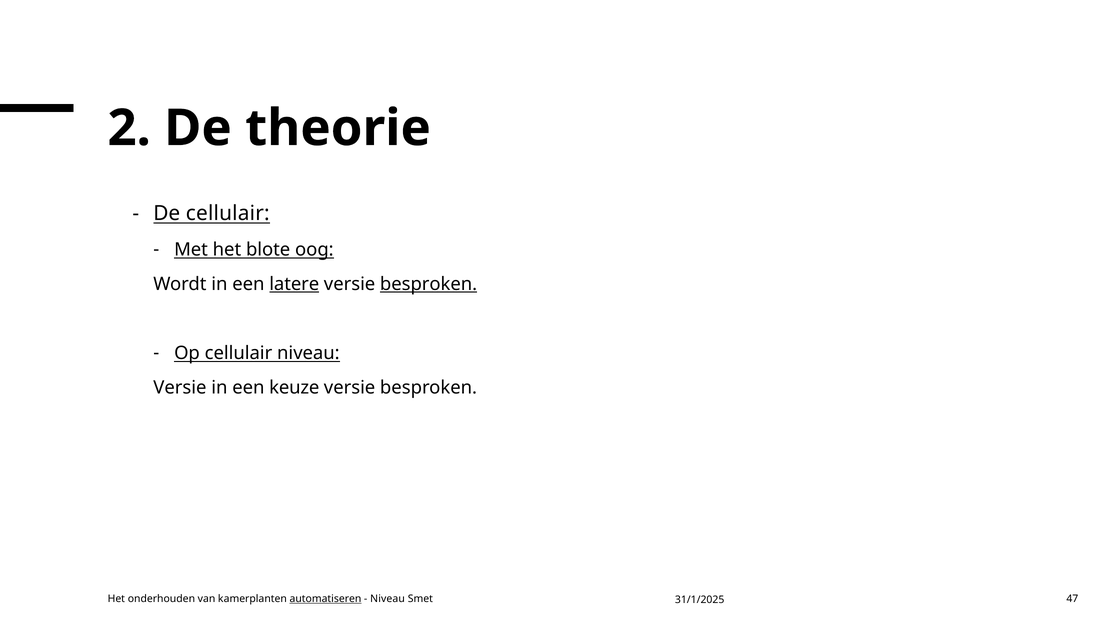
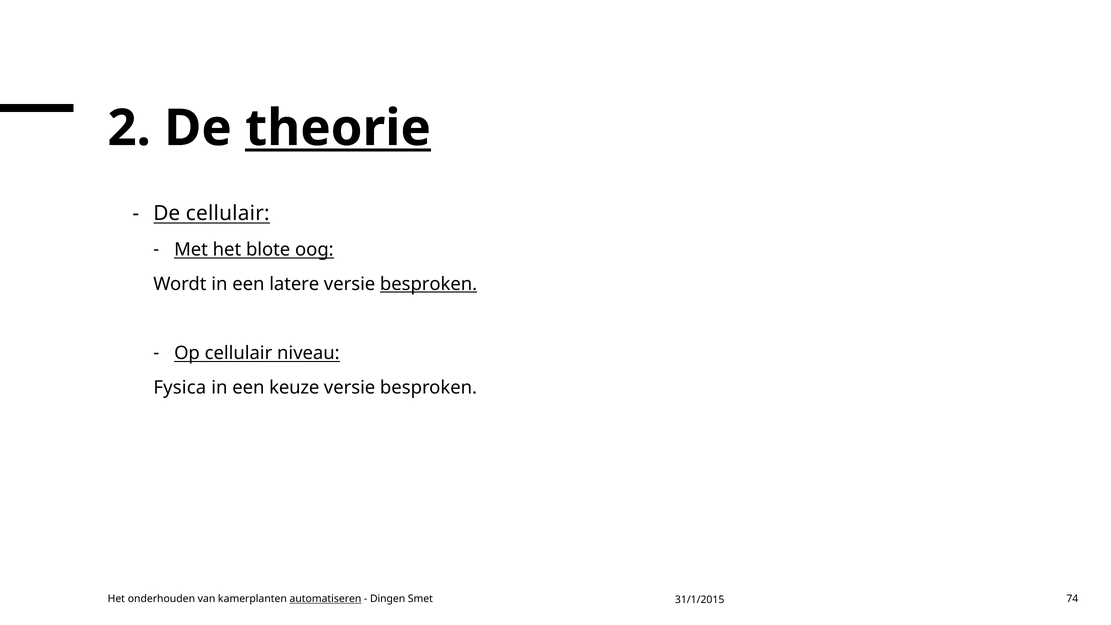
theorie underline: none -> present
latere underline: present -> none
Versie at (180, 388): Versie -> Fysica
Niveau at (388, 599): Niveau -> Dingen
47: 47 -> 74
31/1/2025: 31/1/2025 -> 31/1/2015
